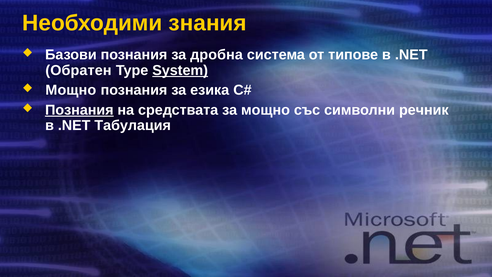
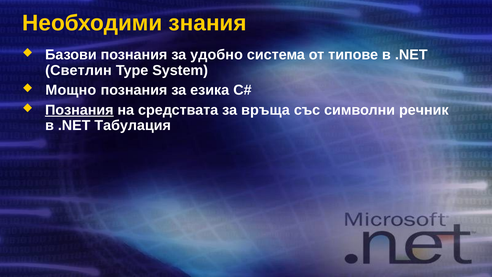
дробна: дробна -> удобно
Обратен: Обратен -> Светлин
System underline: present -> none
за мощно: мощно -> връща
